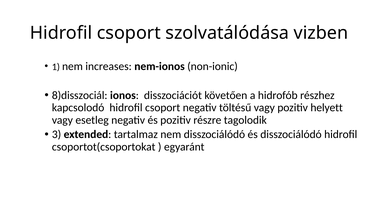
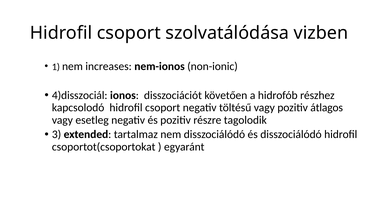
8)disszociál: 8)disszociál -> 4)disszociál
helyett: helyett -> átlagos
